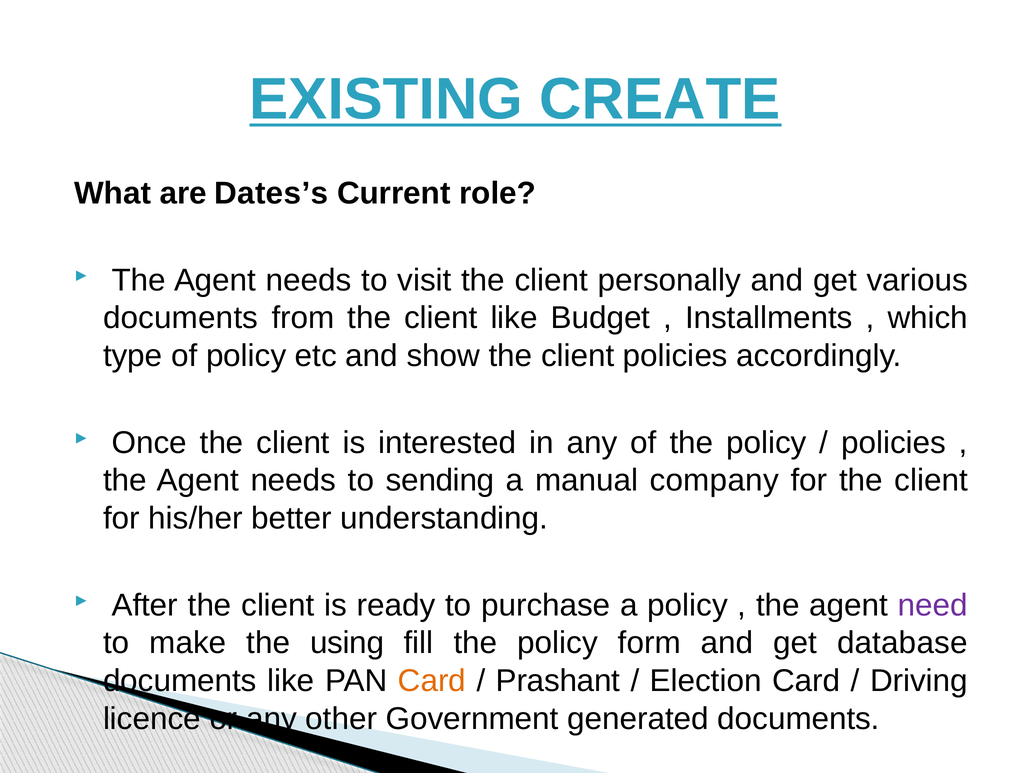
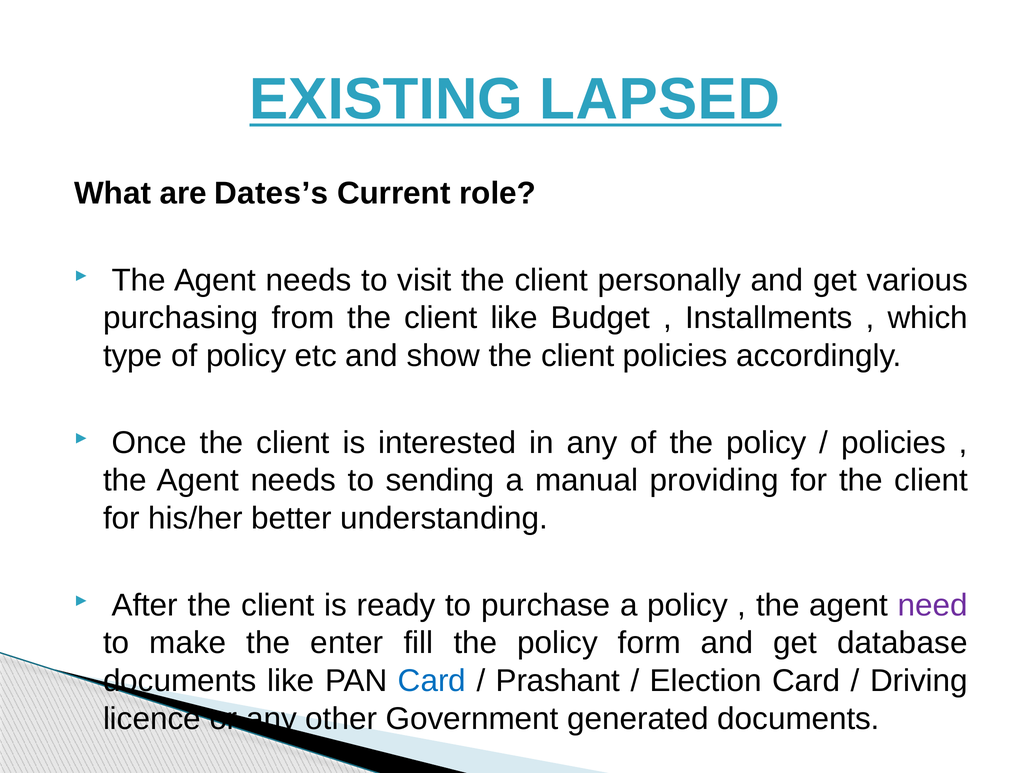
CREATE: CREATE -> LAPSED
documents at (181, 318): documents -> purchasing
company: company -> providing
using: using -> enter
Card at (432, 681) colour: orange -> blue
